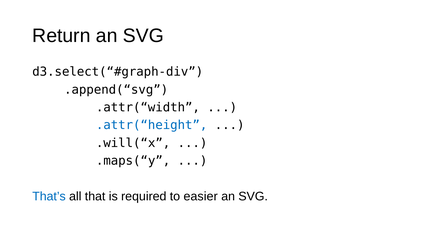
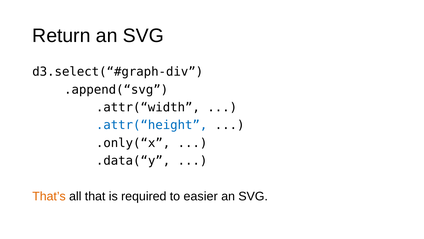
.will(“x: .will(“x -> .only(“x
.maps(“y: .maps(“y -> .data(“y
That’s colour: blue -> orange
